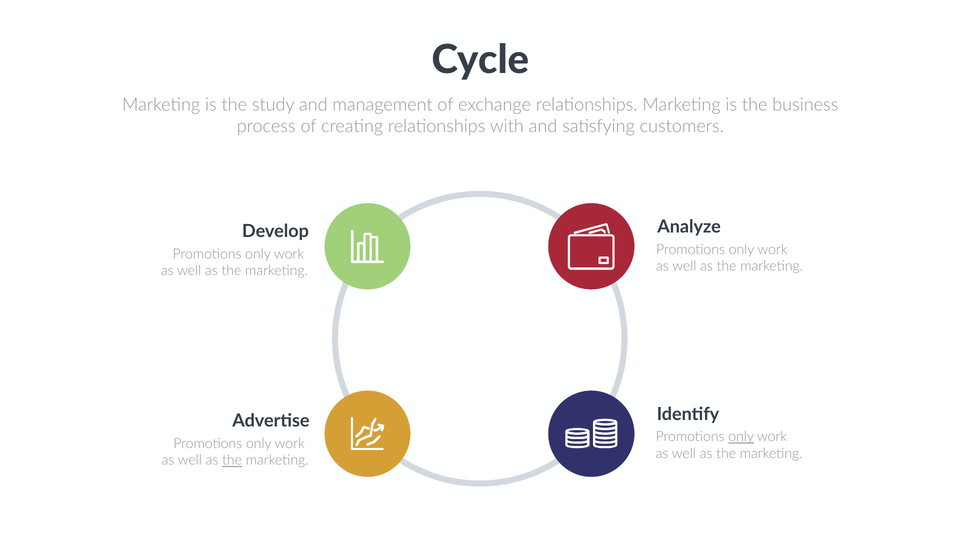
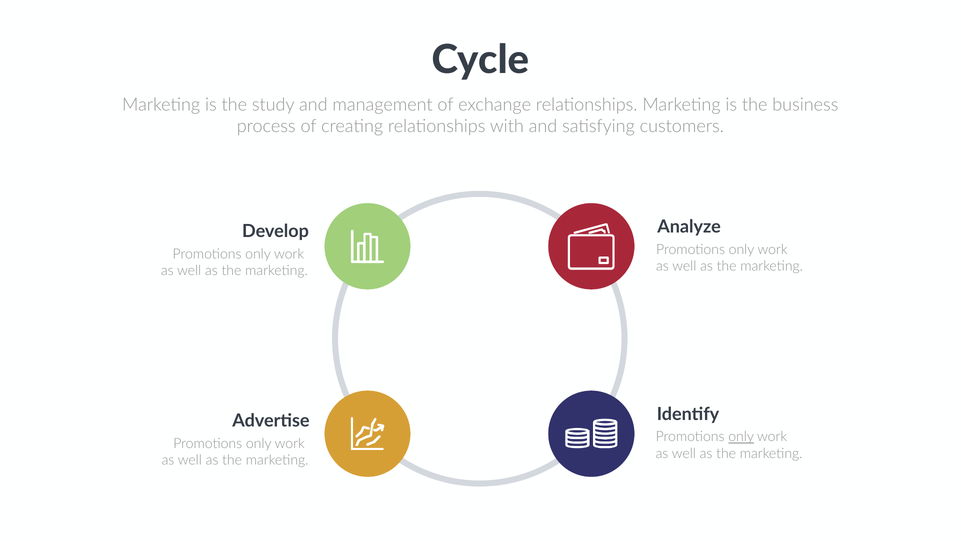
the at (232, 460) underline: present -> none
